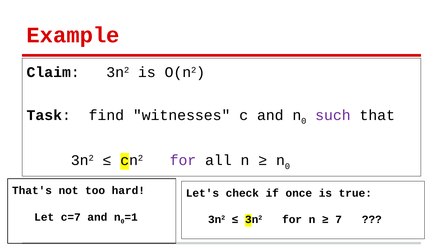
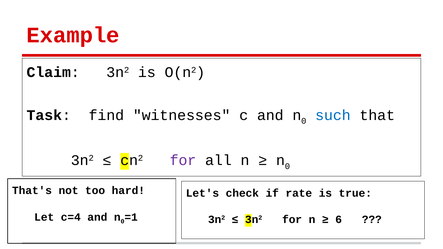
such colour: purple -> blue
once: once -> rate
c=7: c=7 -> c=4
7: 7 -> 6
